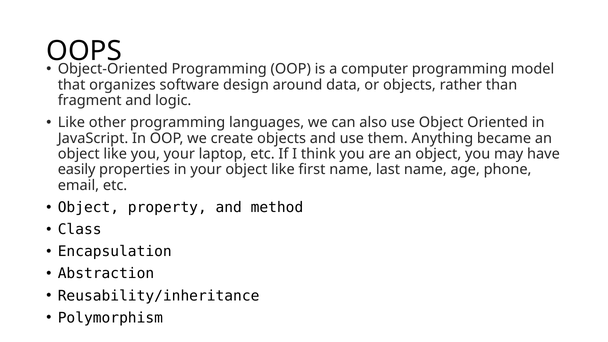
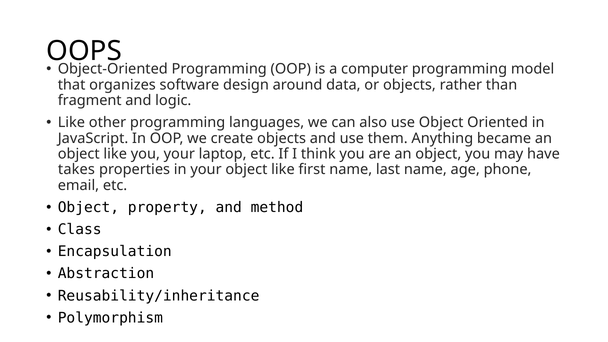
easily: easily -> takes
